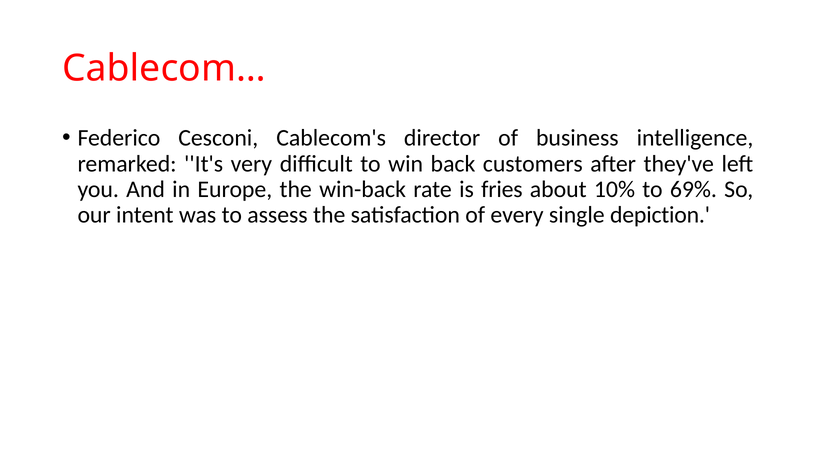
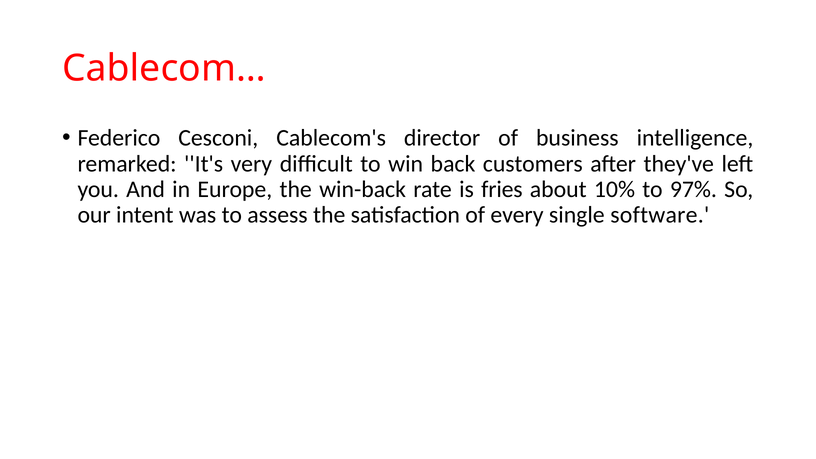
69%: 69% -> 97%
depiction: depiction -> software
